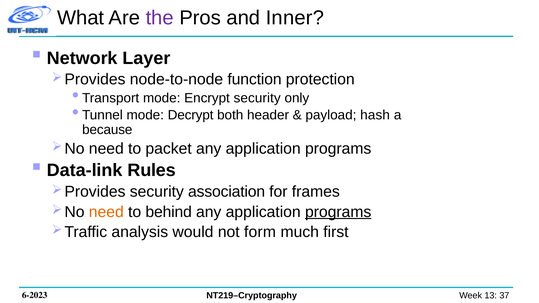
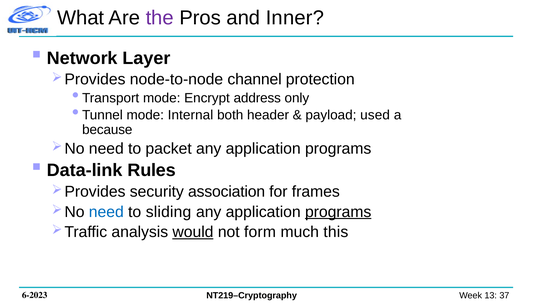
function: function -> channel
Encrypt security: security -> address
Decrypt: Decrypt -> Internal
hash: hash -> used
need at (106, 212) colour: orange -> blue
behind: behind -> sliding
would underline: none -> present
first: first -> this
